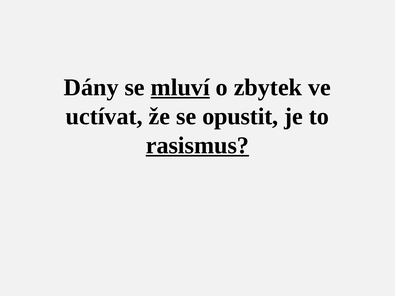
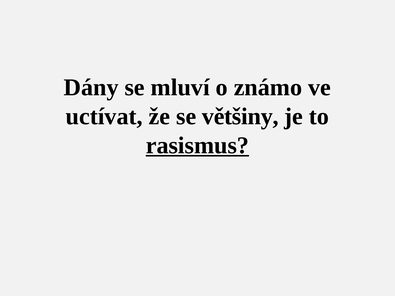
mluví underline: present -> none
zbytek: zbytek -> známo
opustit: opustit -> většiny
